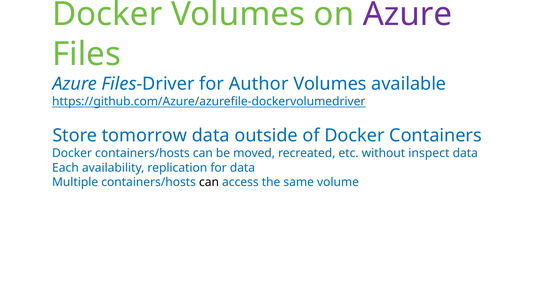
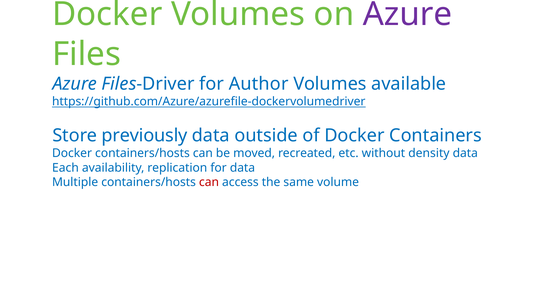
tomorrow: tomorrow -> previously
inspect: inspect -> density
can at (209, 182) colour: black -> red
